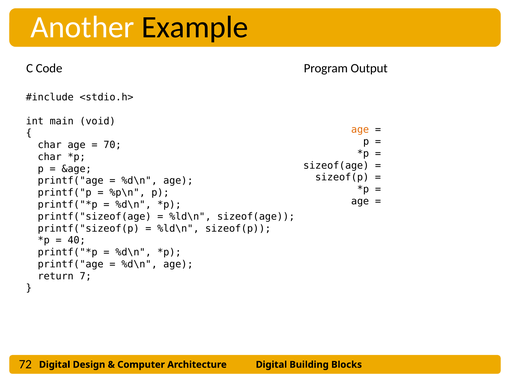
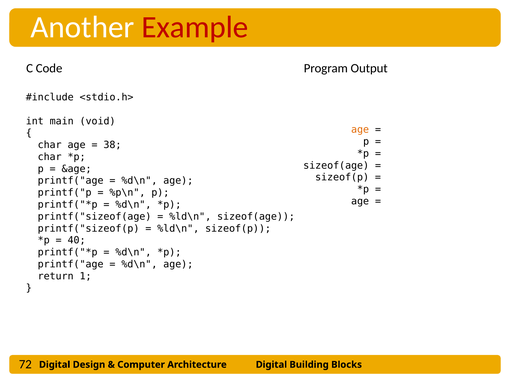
Example colour: black -> red
70: 70 -> 38
return 7: 7 -> 1
